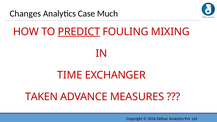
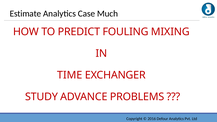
Changes: Changes -> Estimate
PREDICT underline: present -> none
TAKEN: TAKEN -> STUDY
MEASURES: MEASURES -> PROBLEMS
